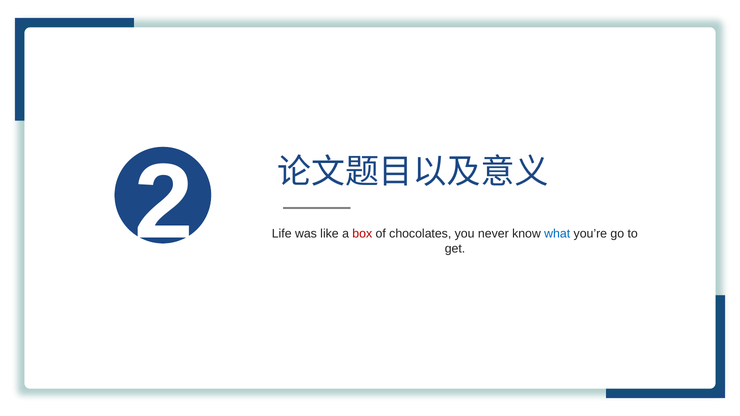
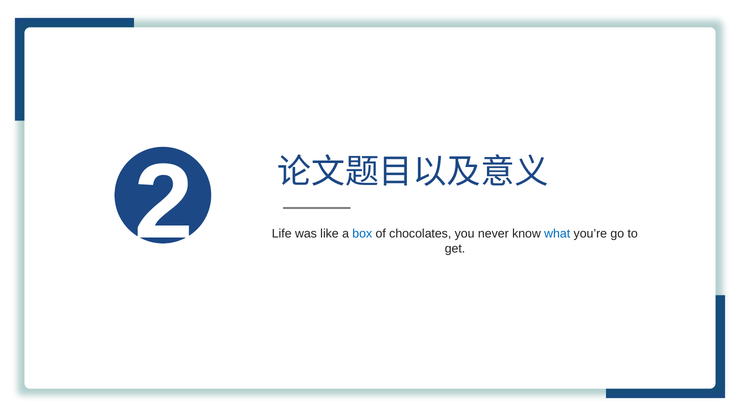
box colour: red -> blue
